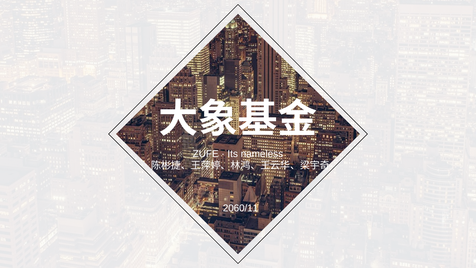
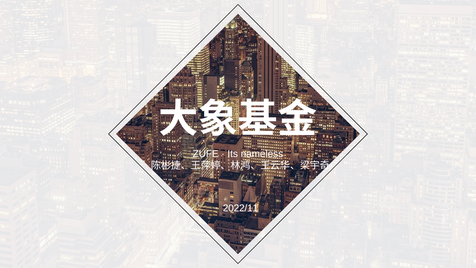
2060/11: 2060/11 -> 2022/11
